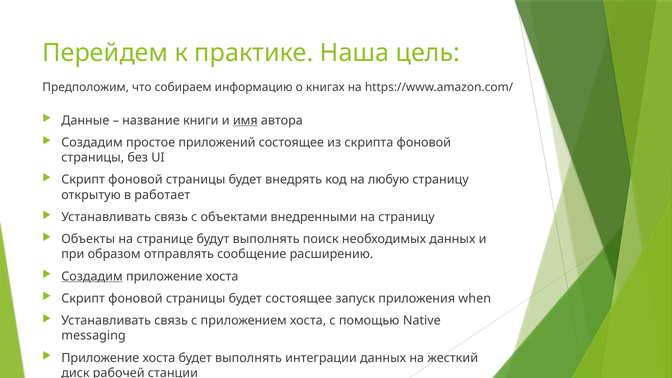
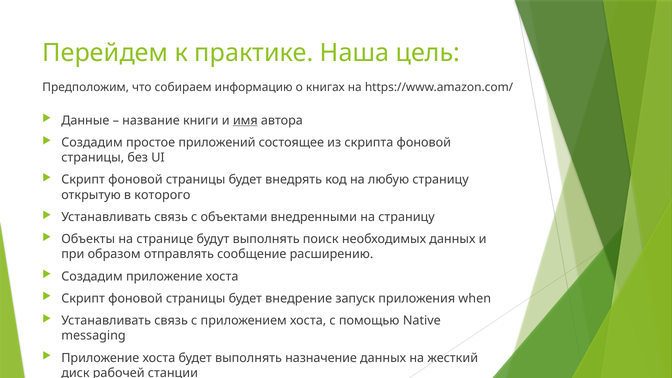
работает: работает -> которого
Создадим at (92, 276) underline: present -> none
будет состоящее: состоящее -> внедрение
интеграции: интеграции -> назначение
